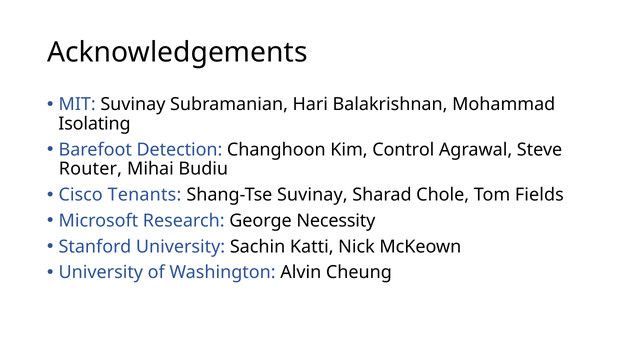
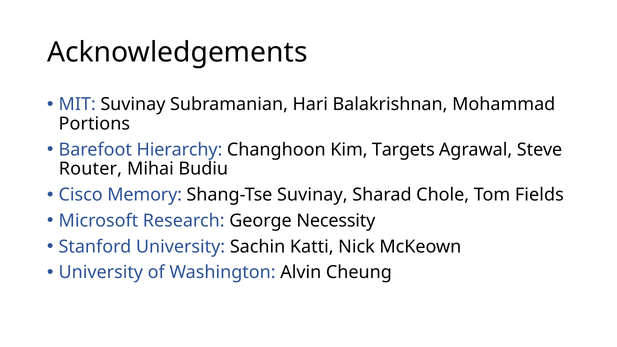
Isolating: Isolating -> Portions
Detection: Detection -> Hierarchy
Control: Control -> Targets
Tenants: Tenants -> Memory
